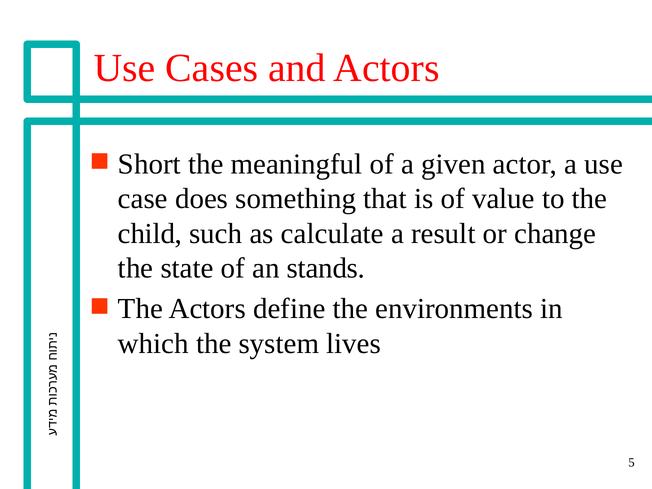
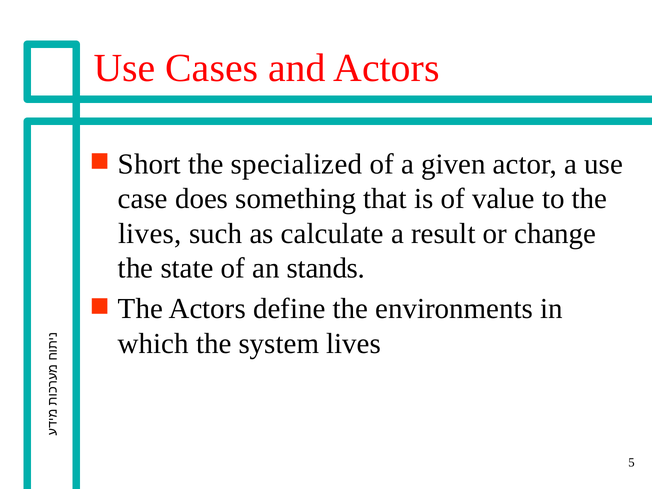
meaningful: meaningful -> specialized
child at (150, 234): child -> lives
